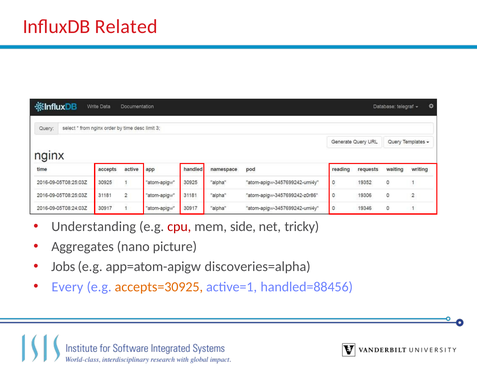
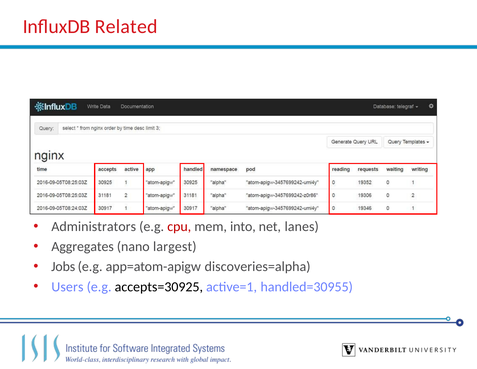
Understanding: Understanding -> Administrators
side: side -> into
tricky: tricky -> lanes
picture: picture -> largest
Every: Every -> Users
accepts=30925 colour: orange -> black
handled=88456: handled=88456 -> handled=30955
